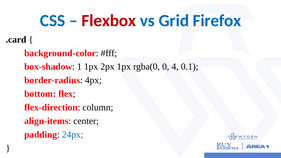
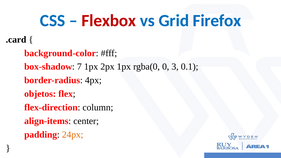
1: 1 -> 7
4: 4 -> 3
bottom: bottom -> objetos
24px colour: blue -> orange
